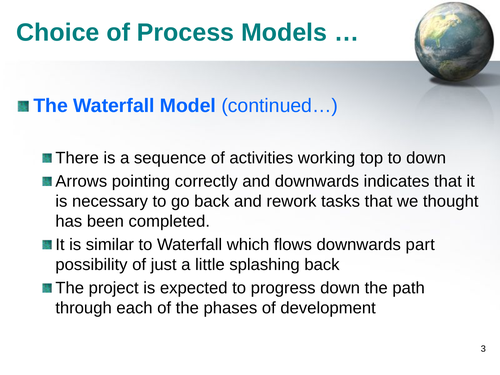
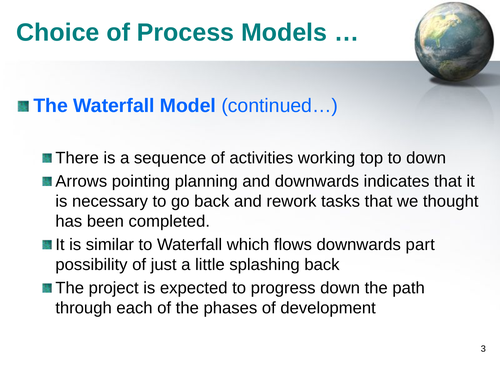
correctly: correctly -> planning
